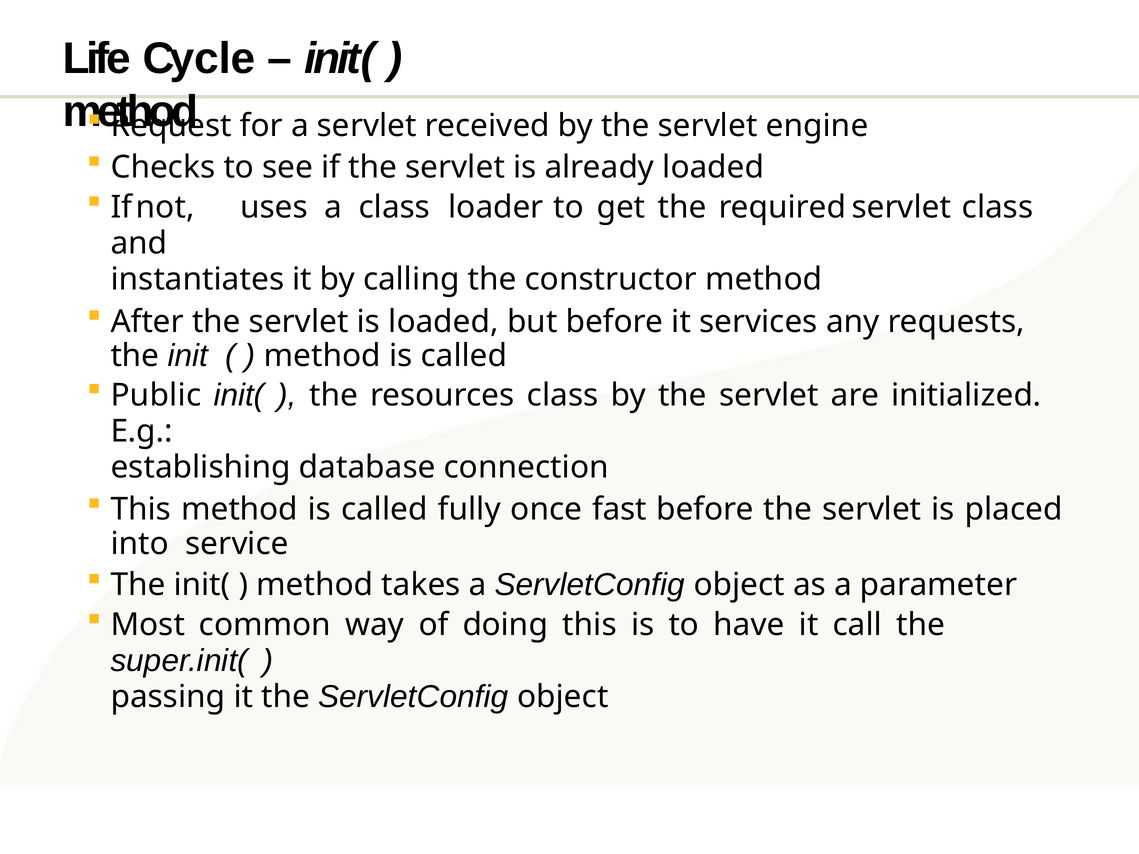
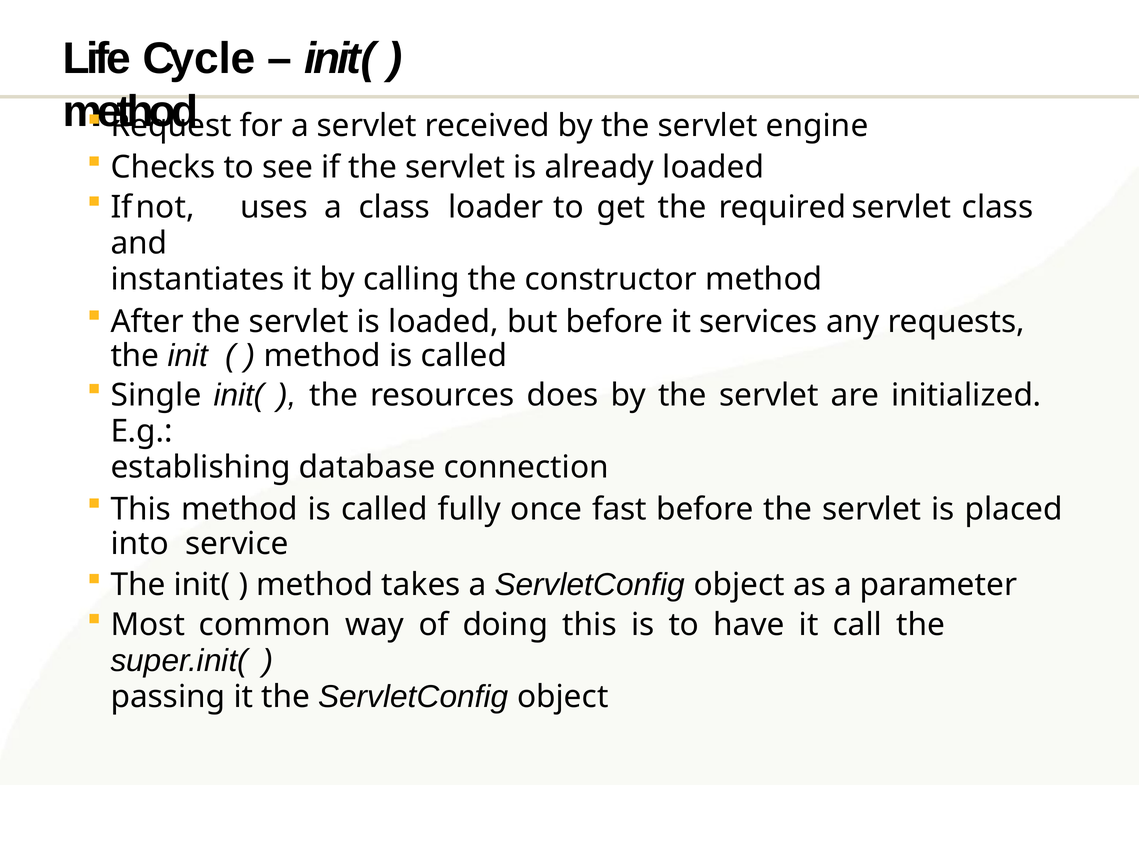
Public: Public -> Single
resources class: class -> does
